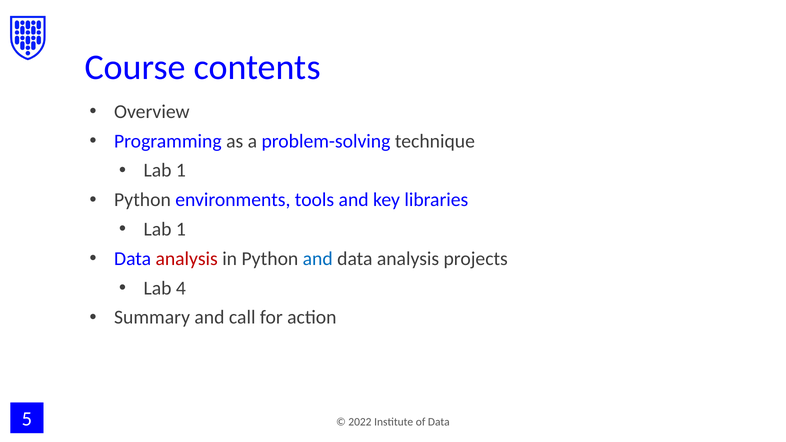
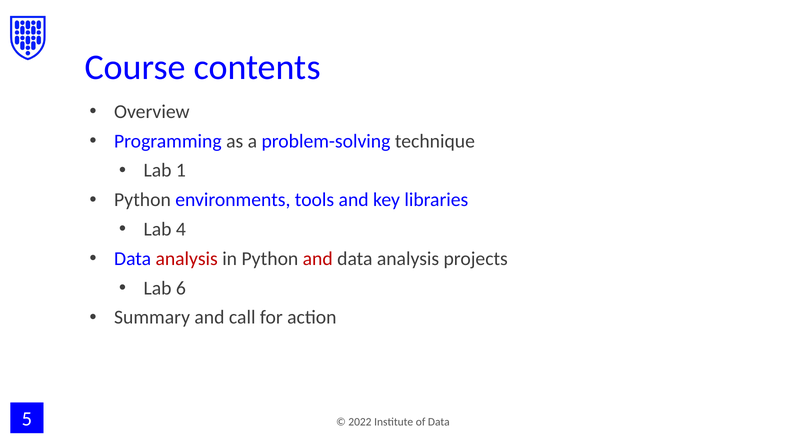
1 at (181, 229): 1 -> 4
and at (318, 259) colour: blue -> red
4: 4 -> 6
